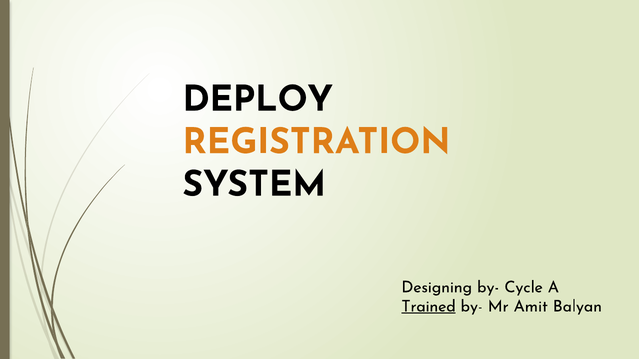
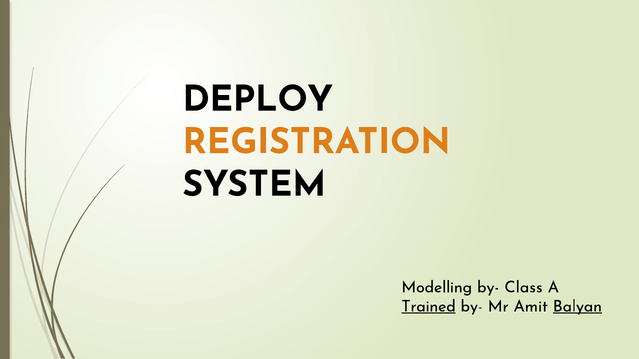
Designing: Designing -> Modelling
Cycle: Cycle -> Class
Balyan underline: none -> present
